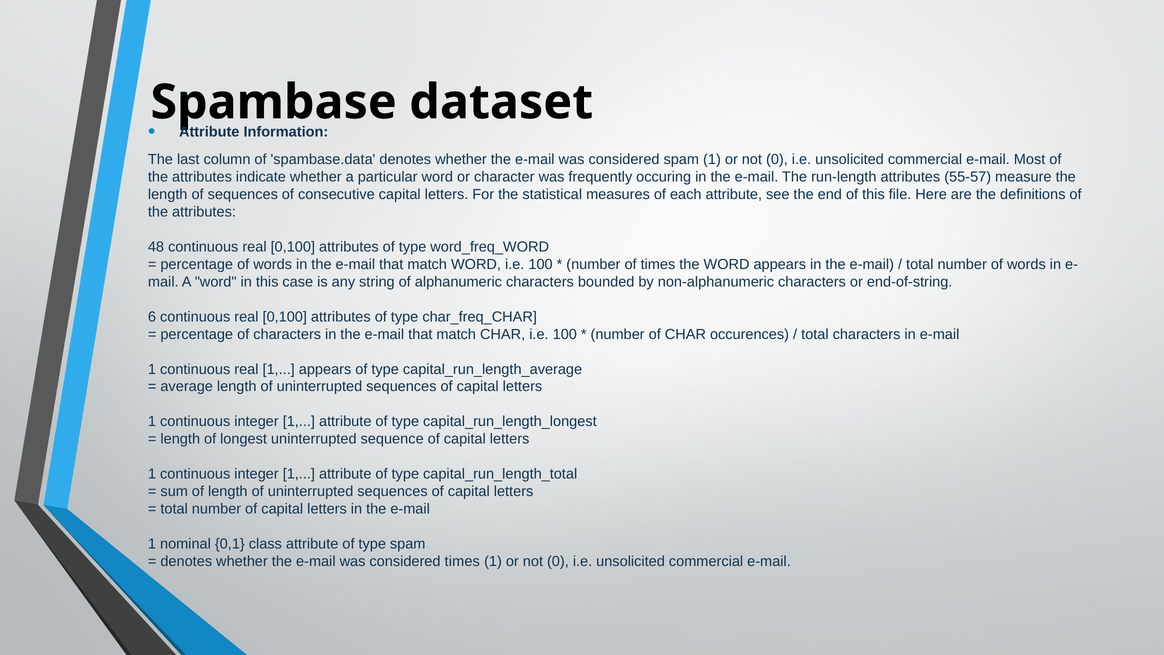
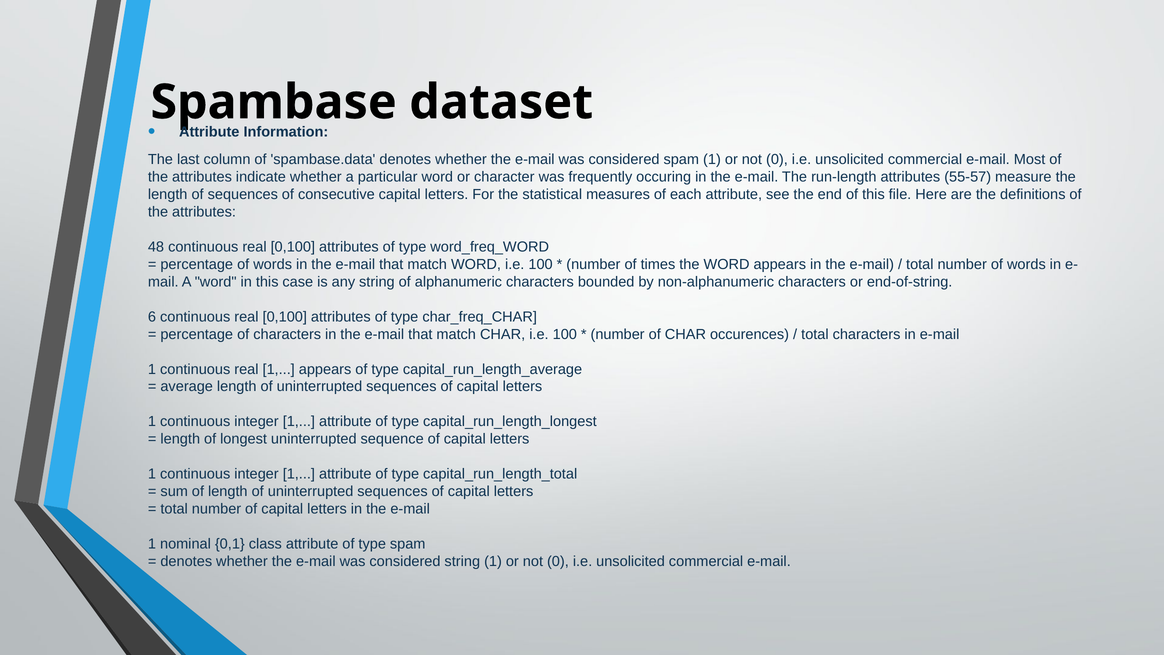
considered times: times -> string
